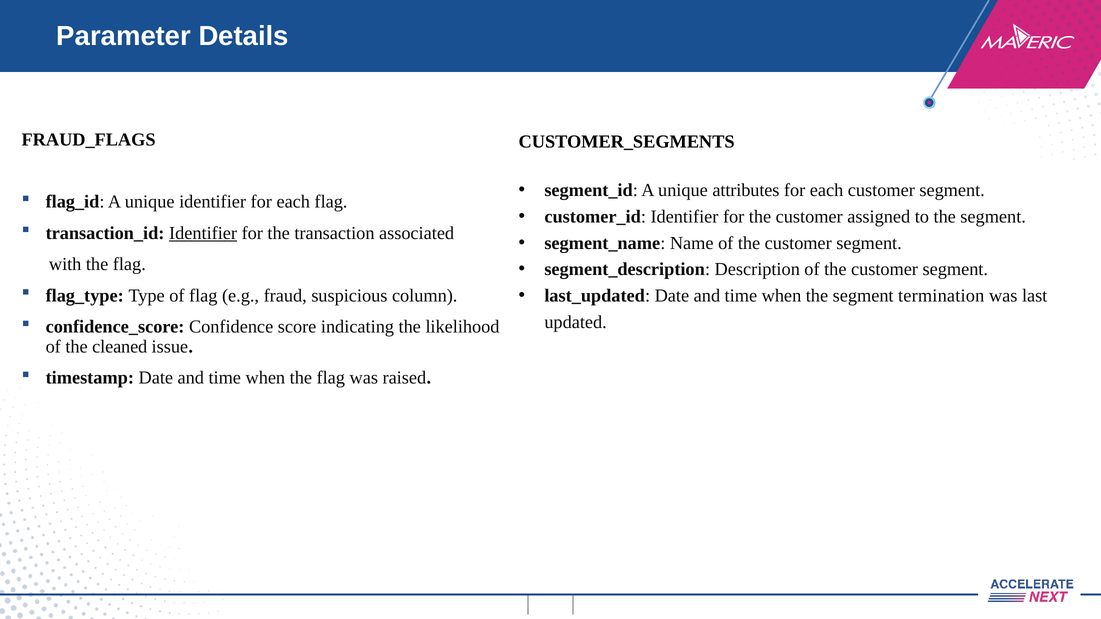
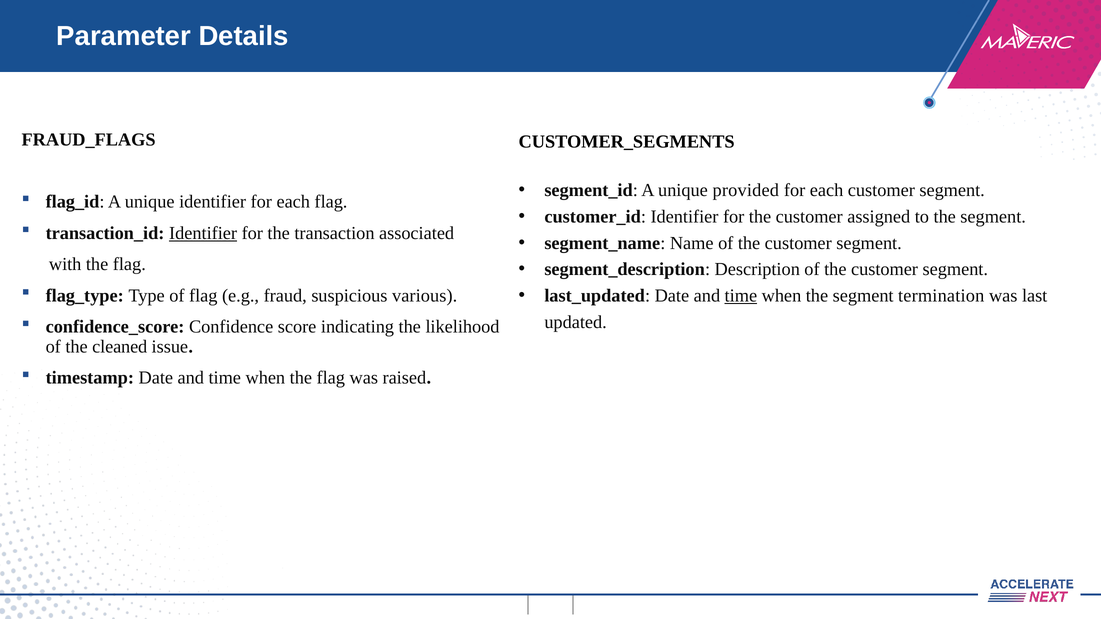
attributes: attributes -> provided
column: column -> various
time at (741, 296) underline: none -> present
